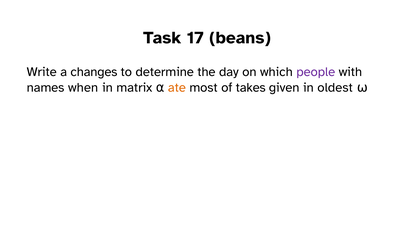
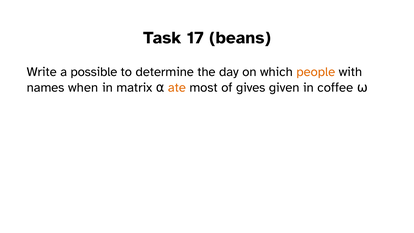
changes: changes -> possible
people colour: purple -> orange
takes: takes -> gives
oldest: oldest -> coffee
